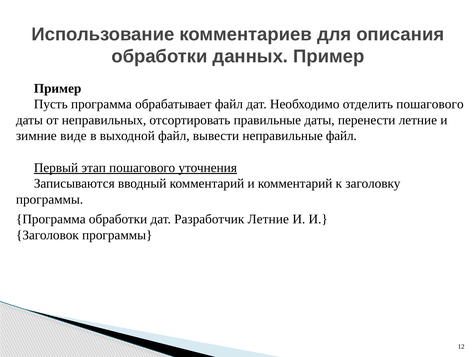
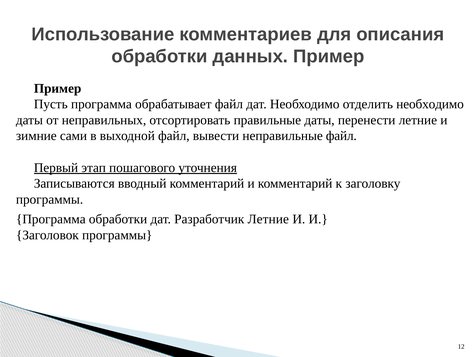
отделить пошагового: пошагового -> необходимо
виде: виде -> сами
